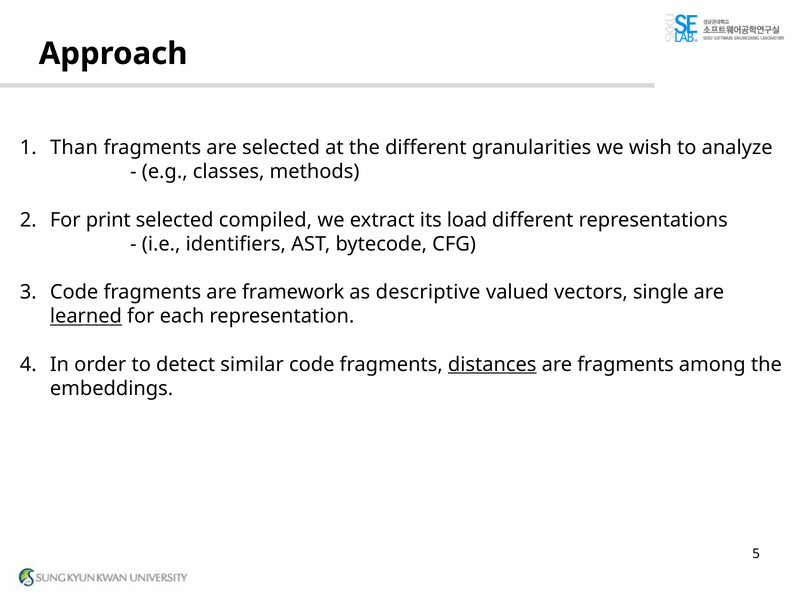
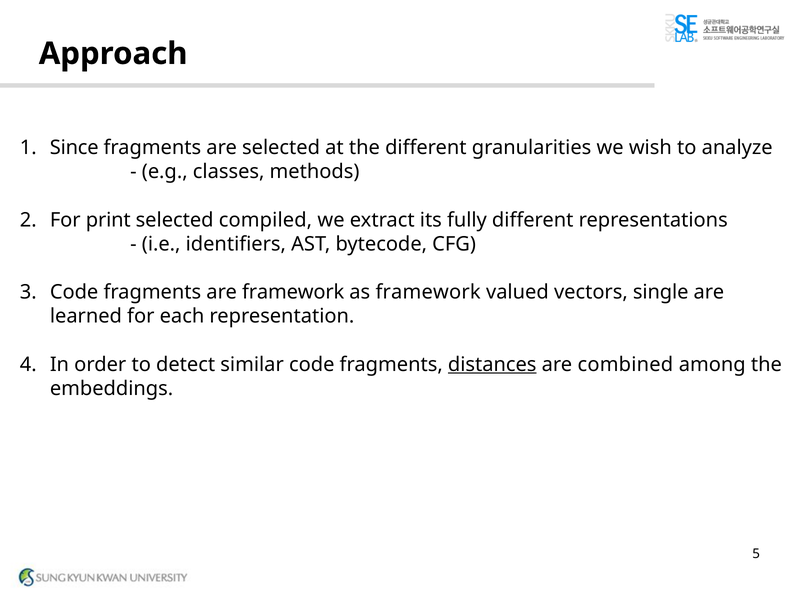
Than: Than -> Since
load: load -> fully
as descriptive: descriptive -> framework
learned underline: present -> none
are fragments: fragments -> combined
